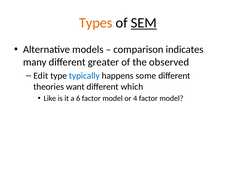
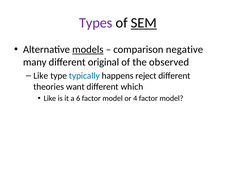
Types colour: orange -> purple
models underline: none -> present
indicates: indicates -> negative
greater: greater -> original
Edit at (41, 76): Edit -> Like
some: some -> reject
